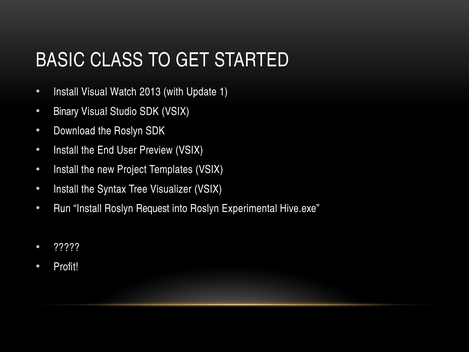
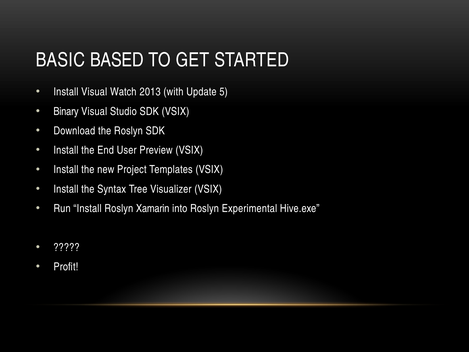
CLASS: CLASS -> BASED
1: 1 -> 5
Request: Request -> Xamarin
